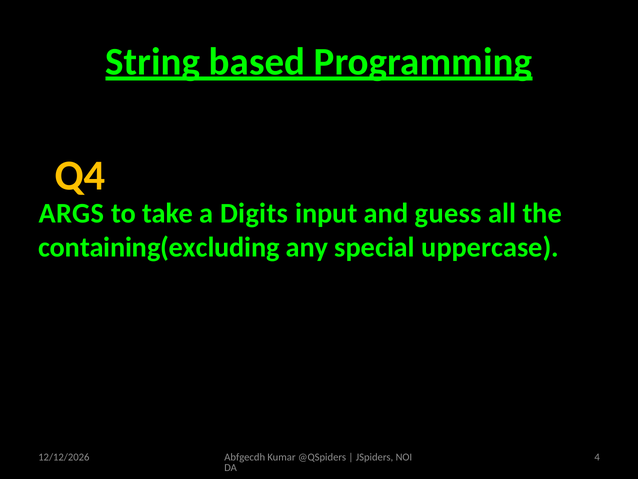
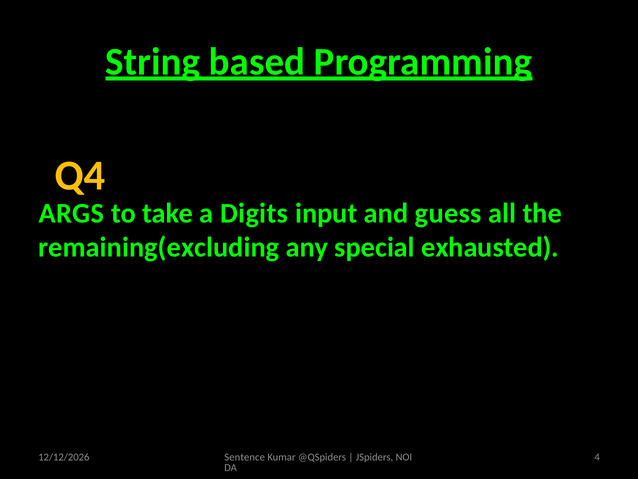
containing(excluding: containing(excluding -> remaining(excluding
uppercase: uppercase -> exhausted
Abfgecdh: Abfgecdh -> Sentence
